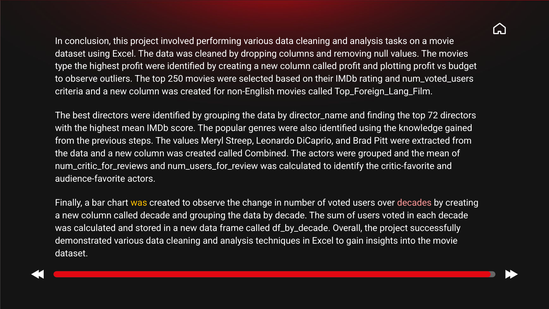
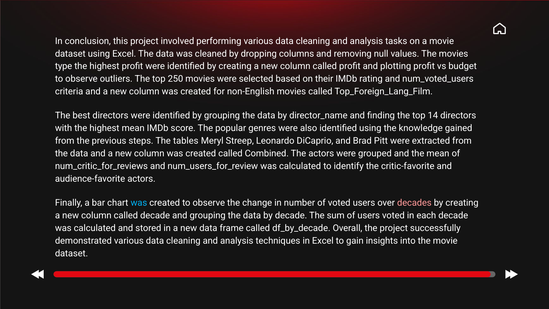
72: 72 -> 14
The values: values -> tables
was at (139, 203) colour: yellow -> light blue
